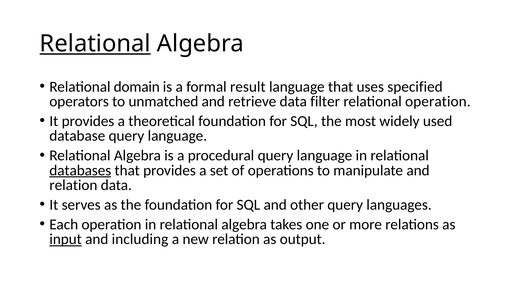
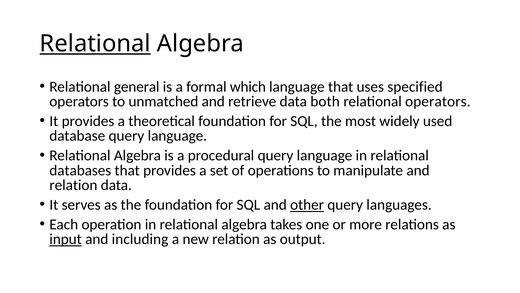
domain: domain -> general
result: result -> which
filter: filter -> both
relational operation: operation -> operators
databases underline: present -> none
other underline: none -> present
